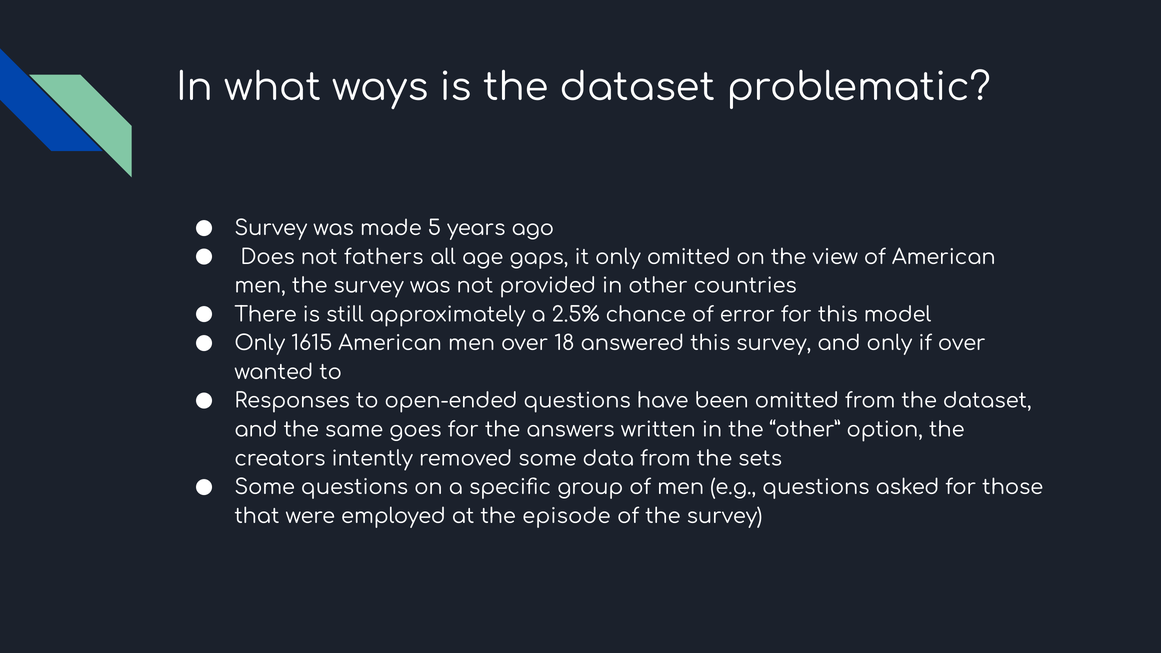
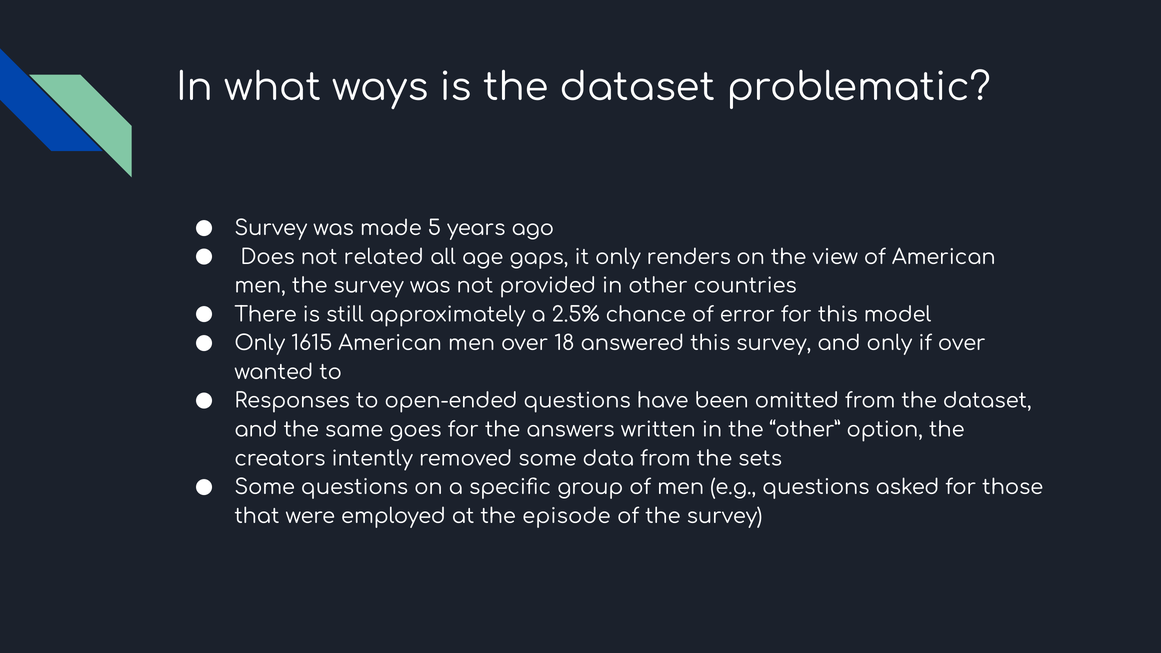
fathers: fathers -> related
only omitted: omitted -> renders
